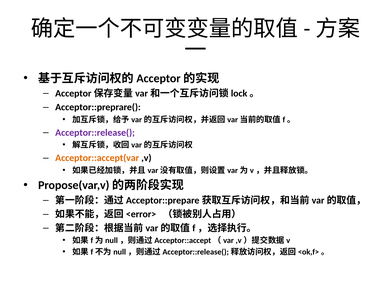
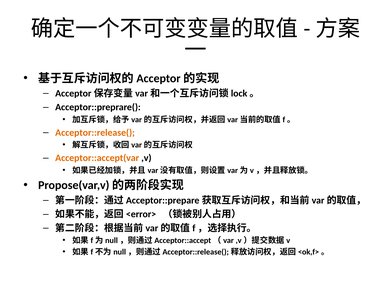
Acceptor::release( colour: purple -> orange
